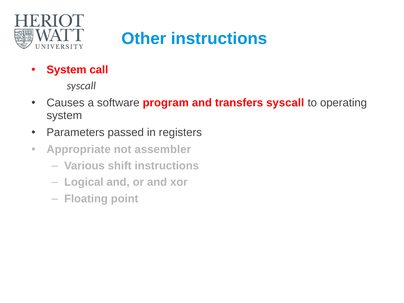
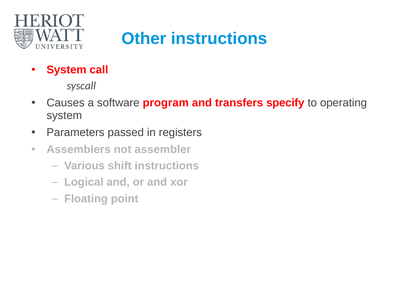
transfers syscall: syscall -> specify
Appropriate: Appropriate -> Assemblers
